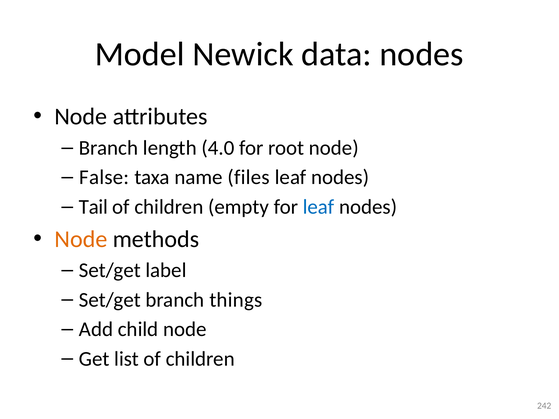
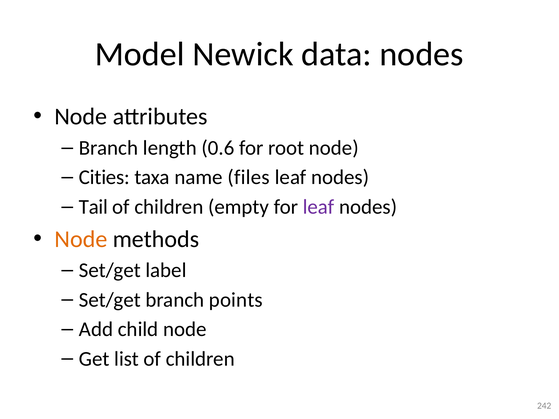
4.0: 4.0 -> 0.6
False: False -> Cities
leaf at (319, 207) colour: blue -> purple
things: things -> points
